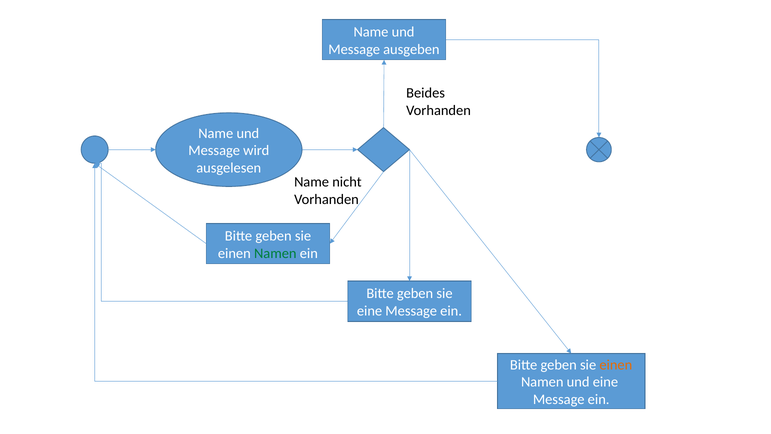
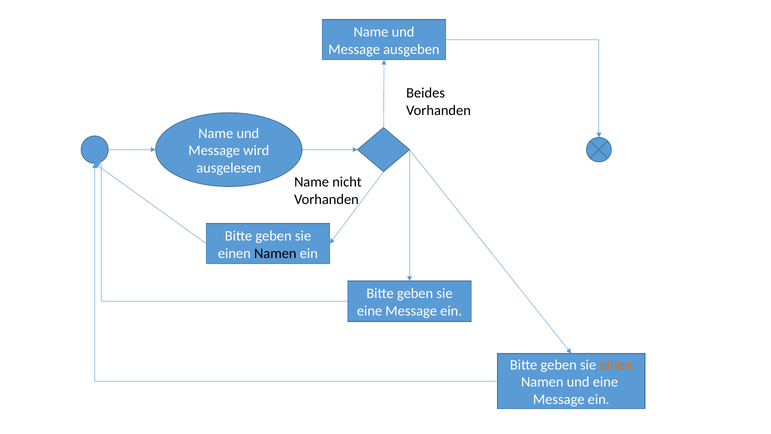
Namen at (275, 253) colour: green -> black
